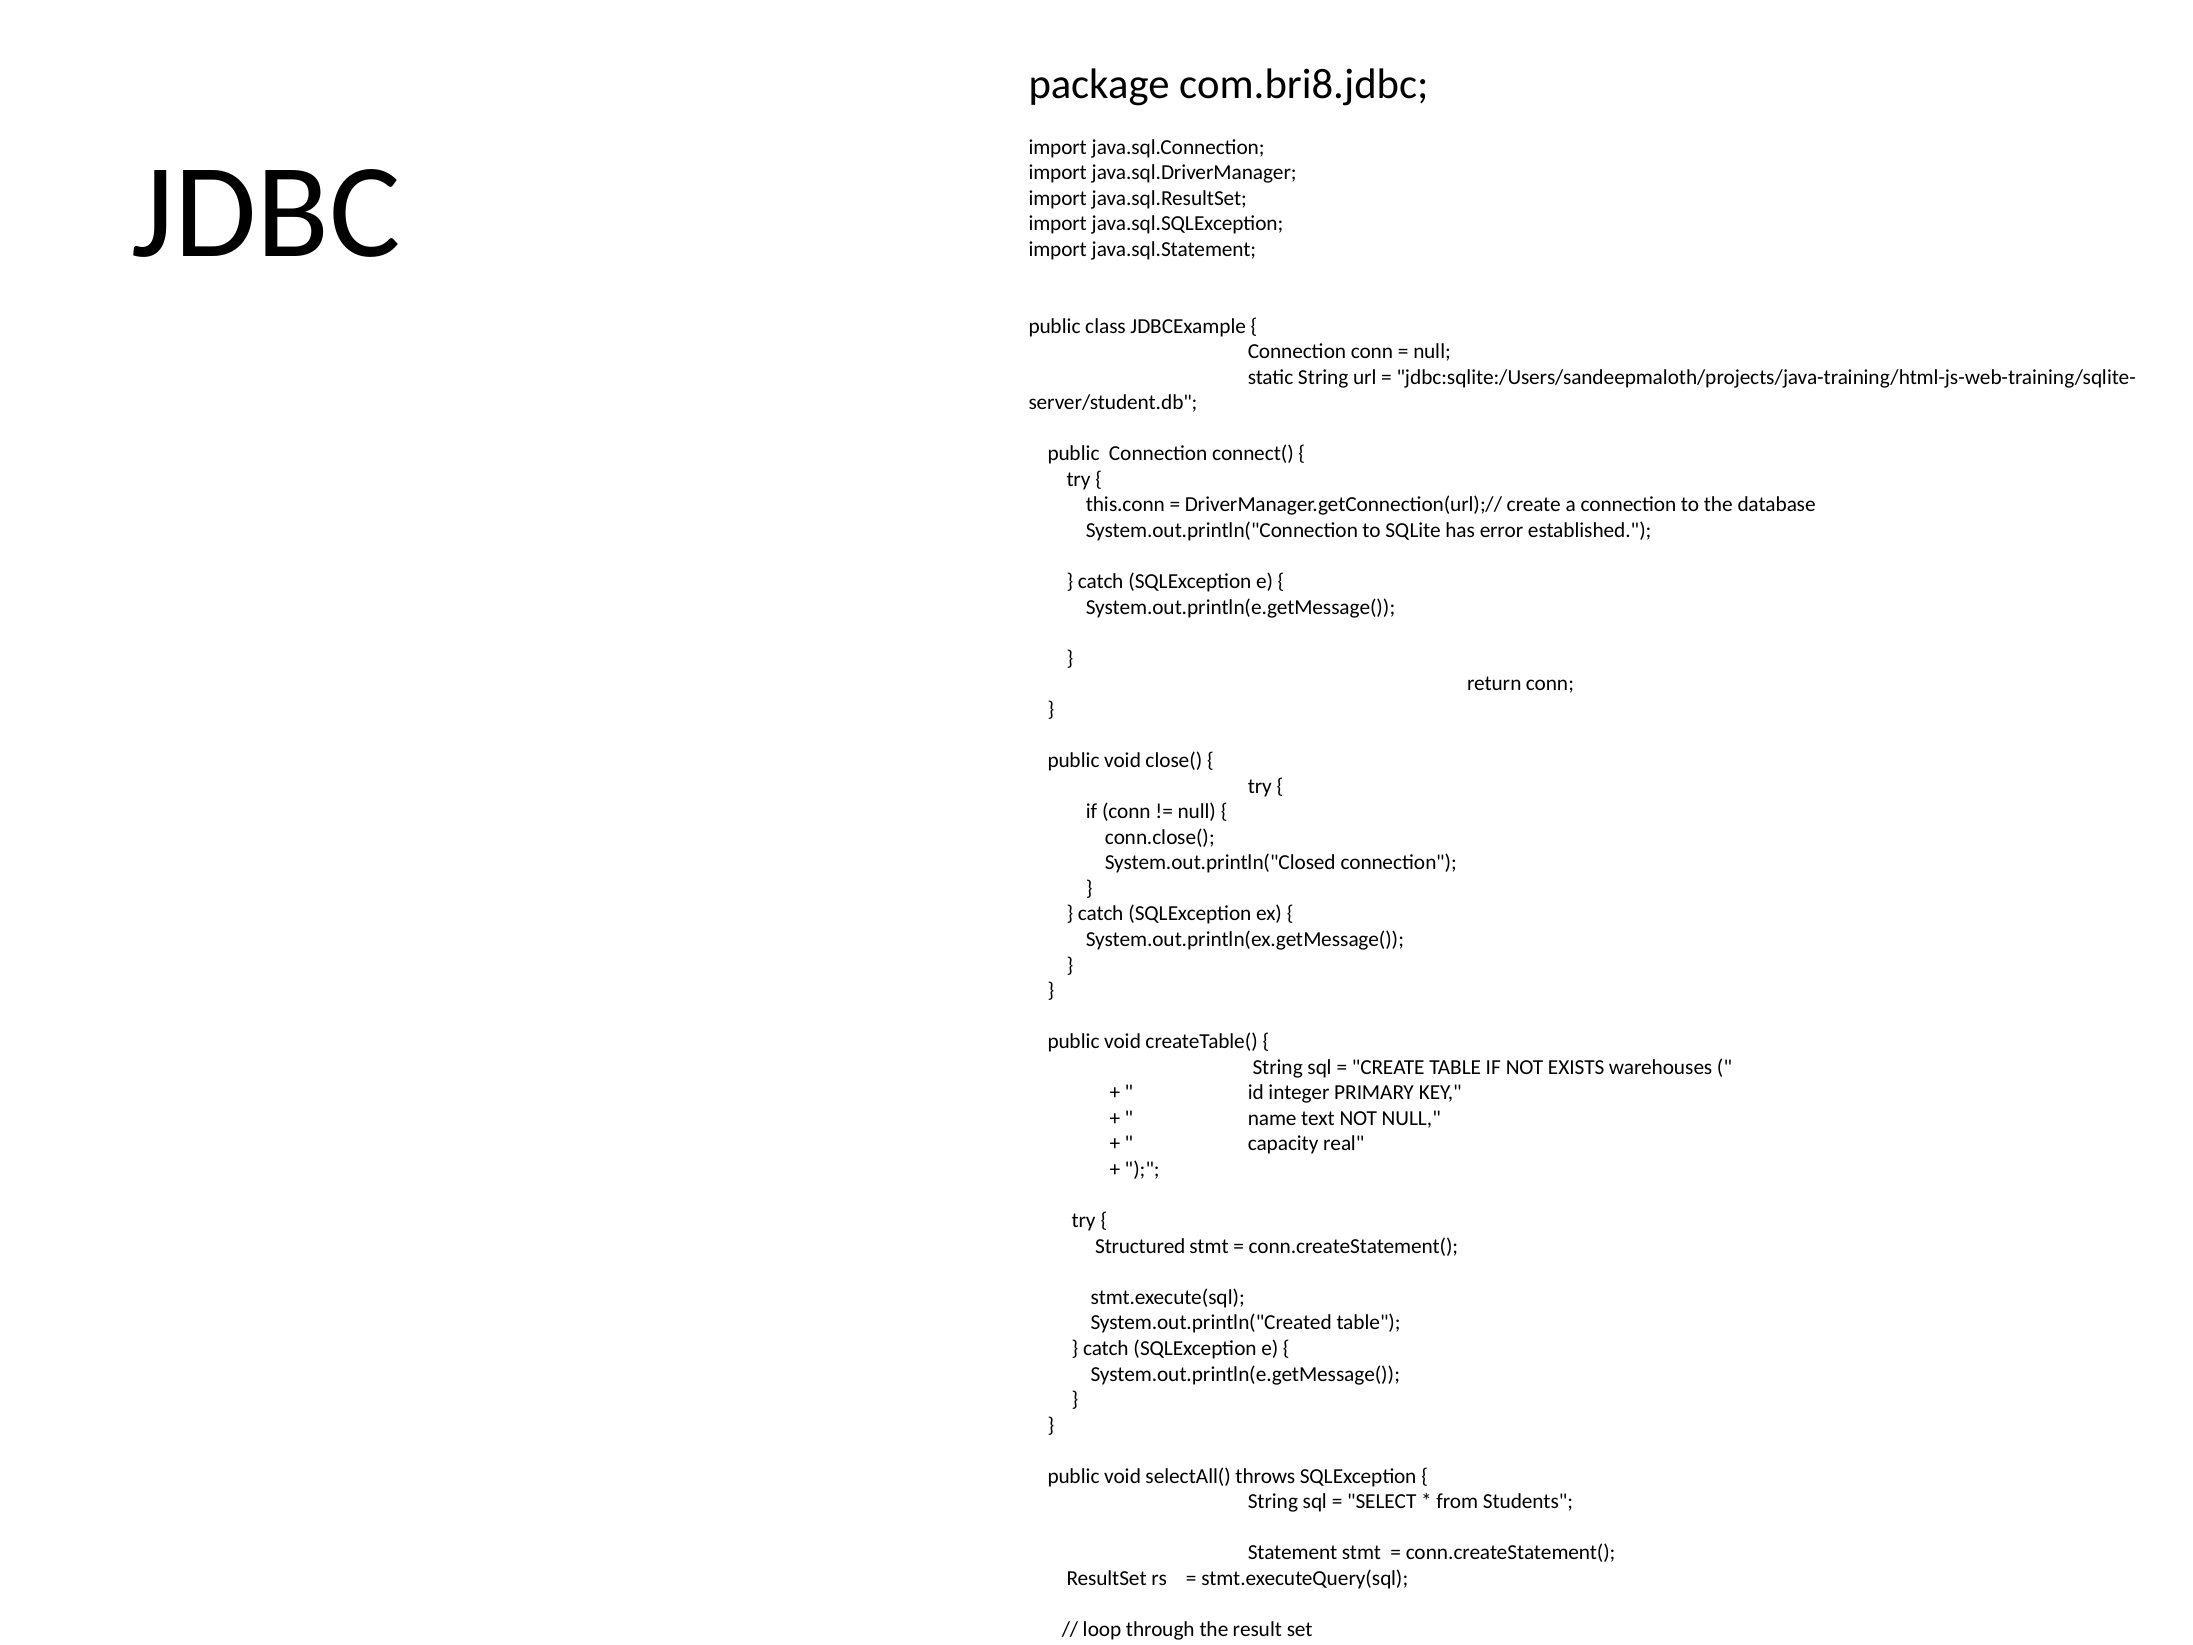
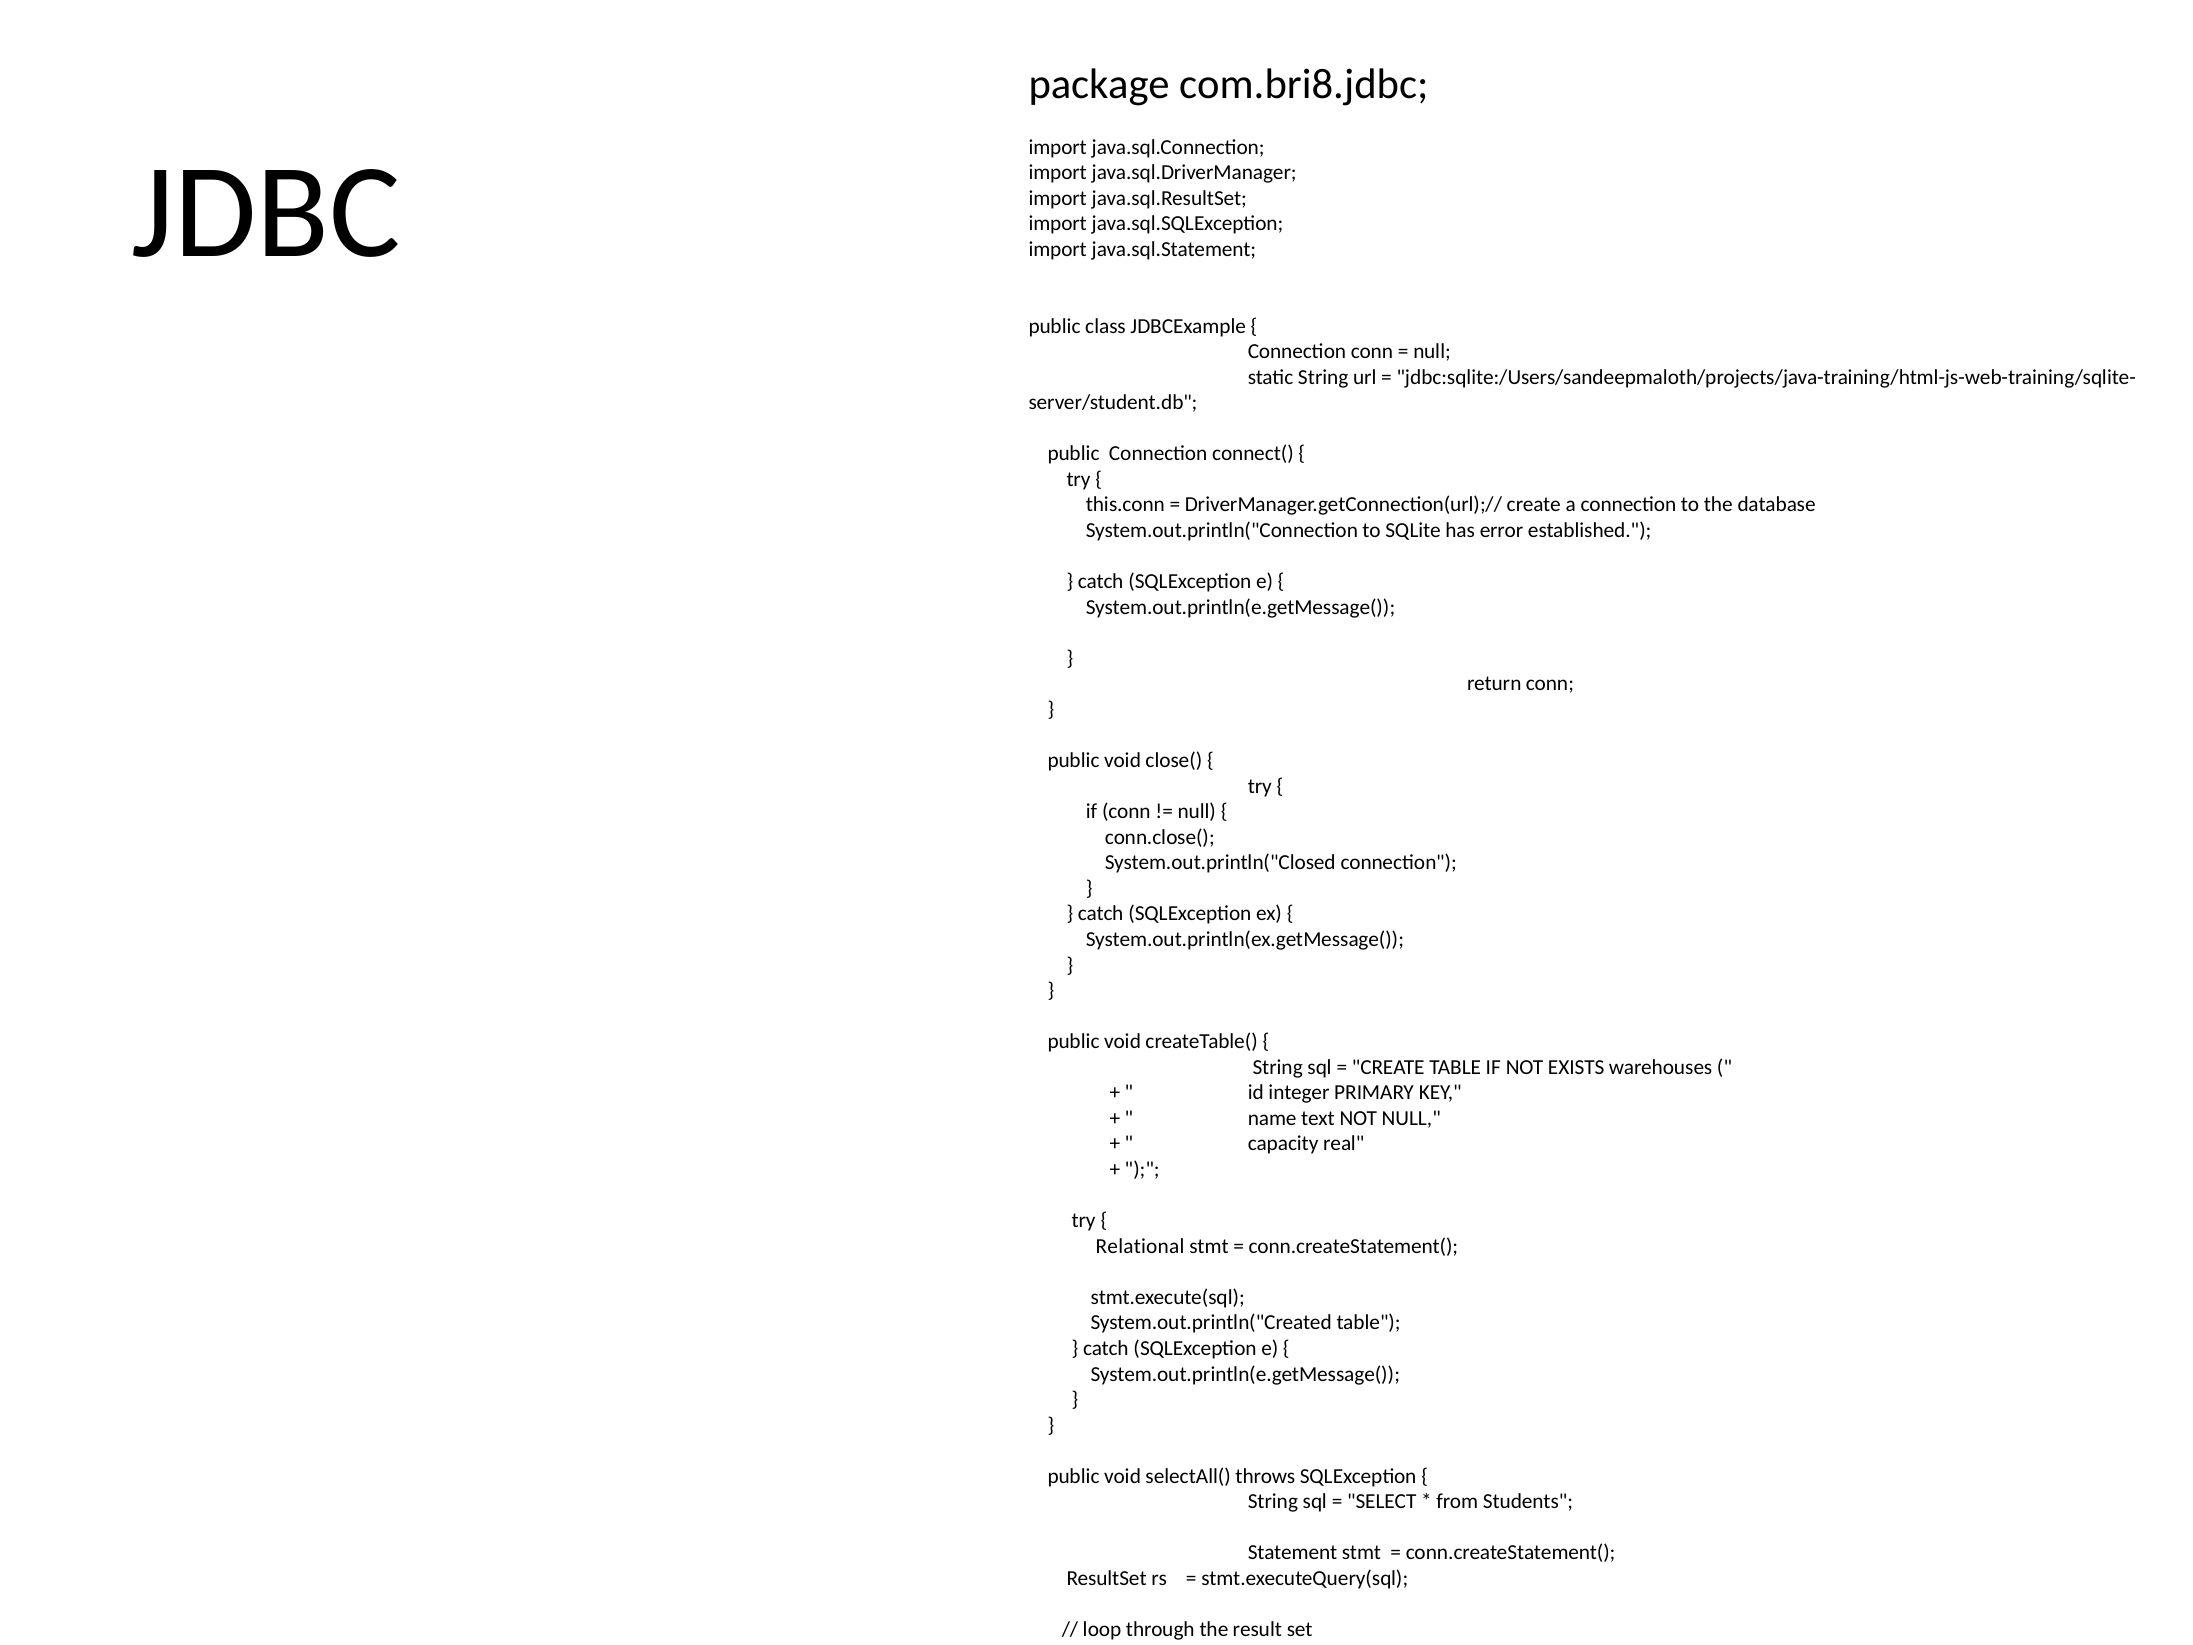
Structured: Structured -> Relational
